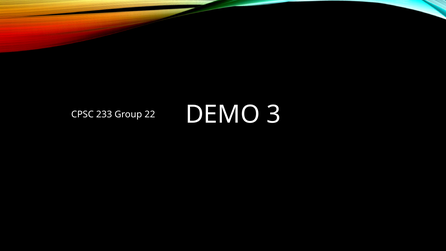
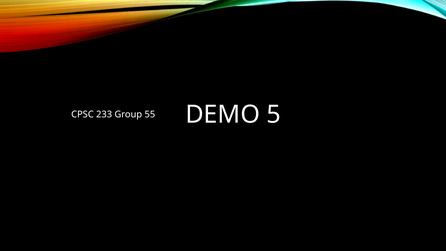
3: 3 -> 5
22: 22 -> 55
